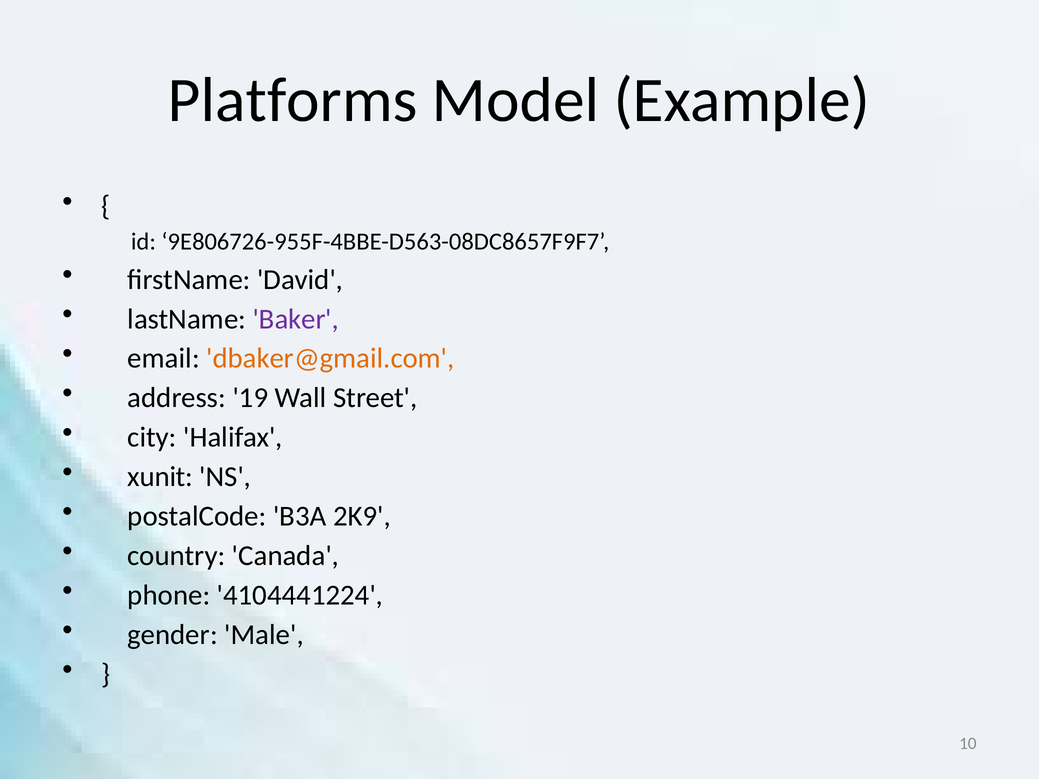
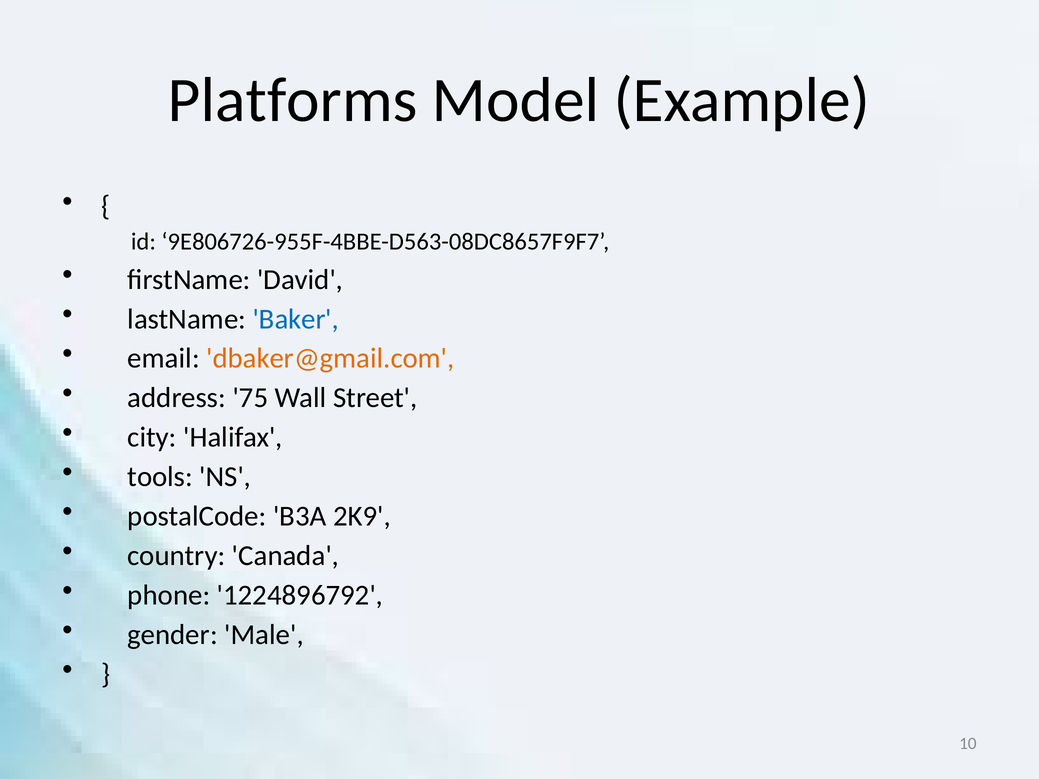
Baker colour: purple -> blue
19: 19 -> 75
xunit: xunit -> tools
4104441224: 4104441224 -> 1224896792
